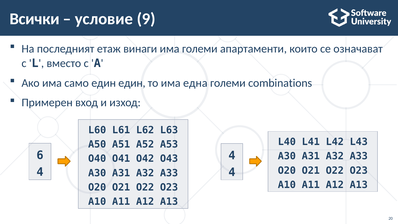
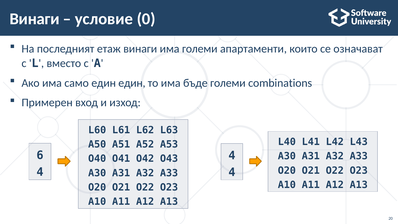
Всички at (35, 19): Всички -> Винаги
9: 9 -> 0
една: една -> бъде
